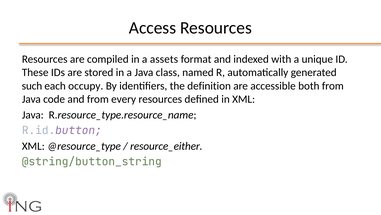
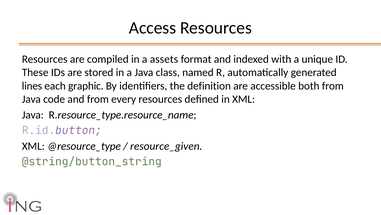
such: such -> lines
occupy: occupy -> graphic
resource_either: resource_either -> resource_given
